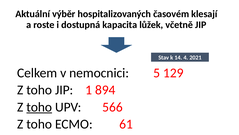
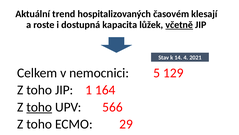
výběr: výběr -> trend
včetně underline: none -> present
894: 894 -> 164
61: 61 -> 29
